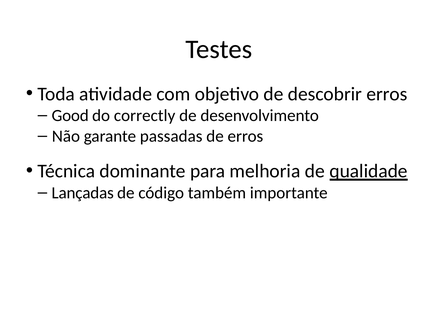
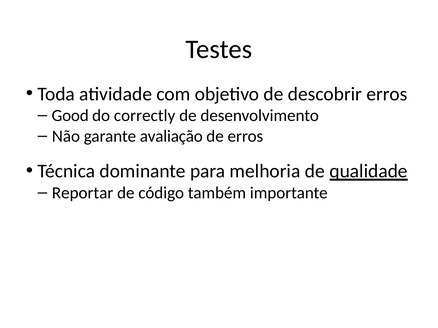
passadas: passadas -> avaliação
Lançadas: Lançadas -> Reportar
